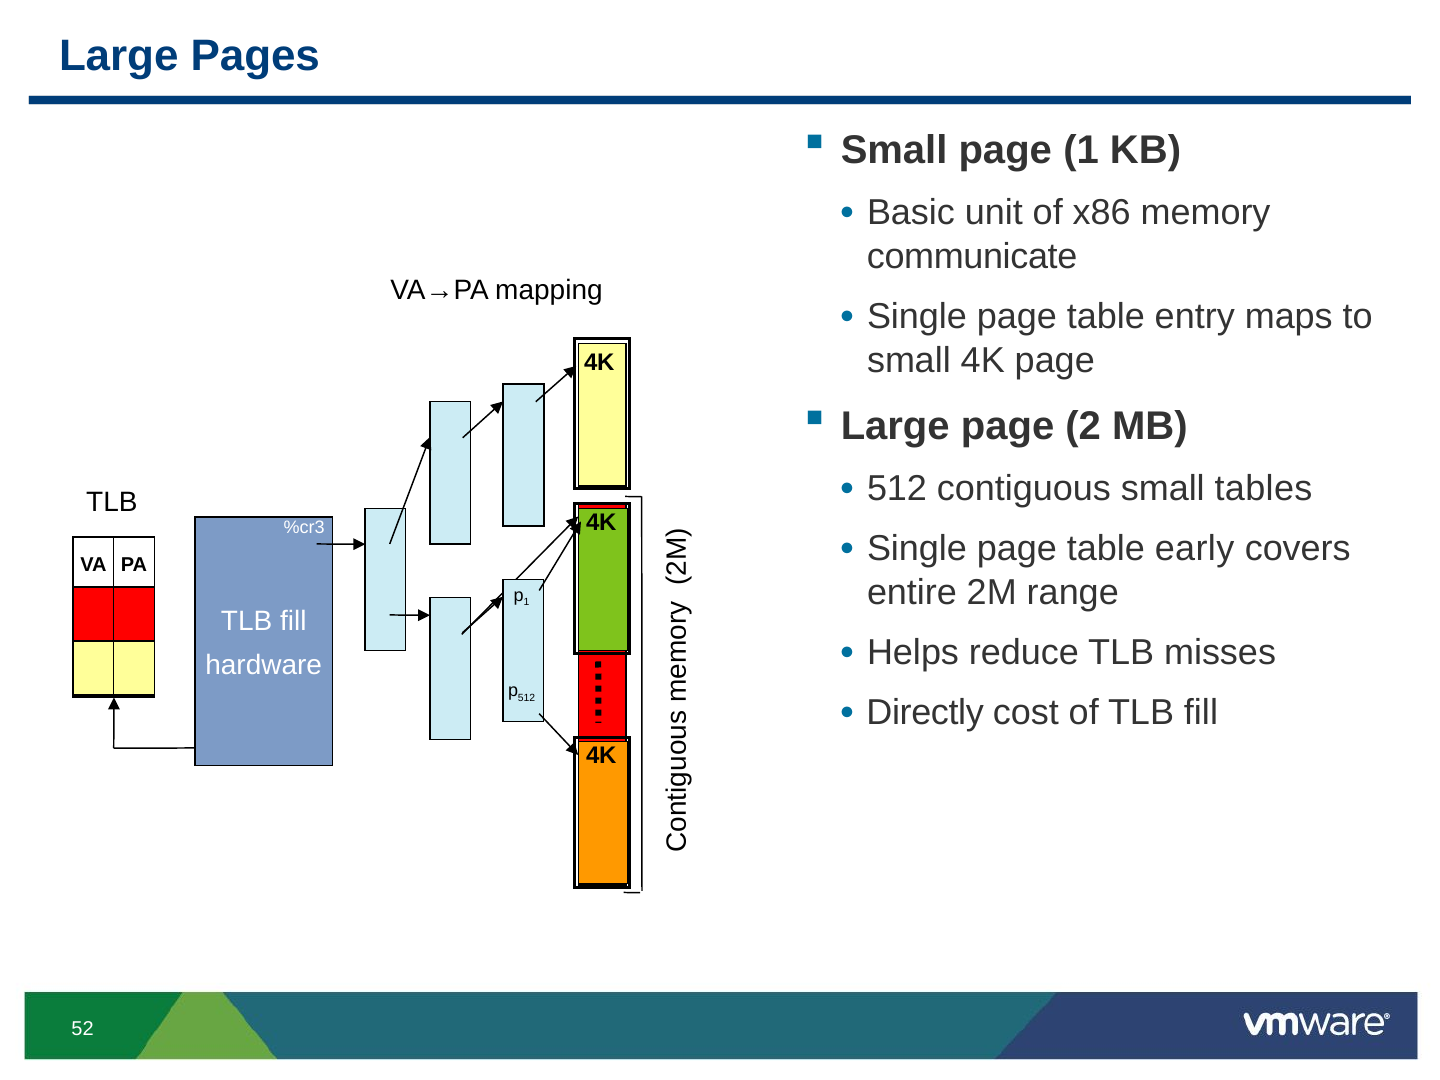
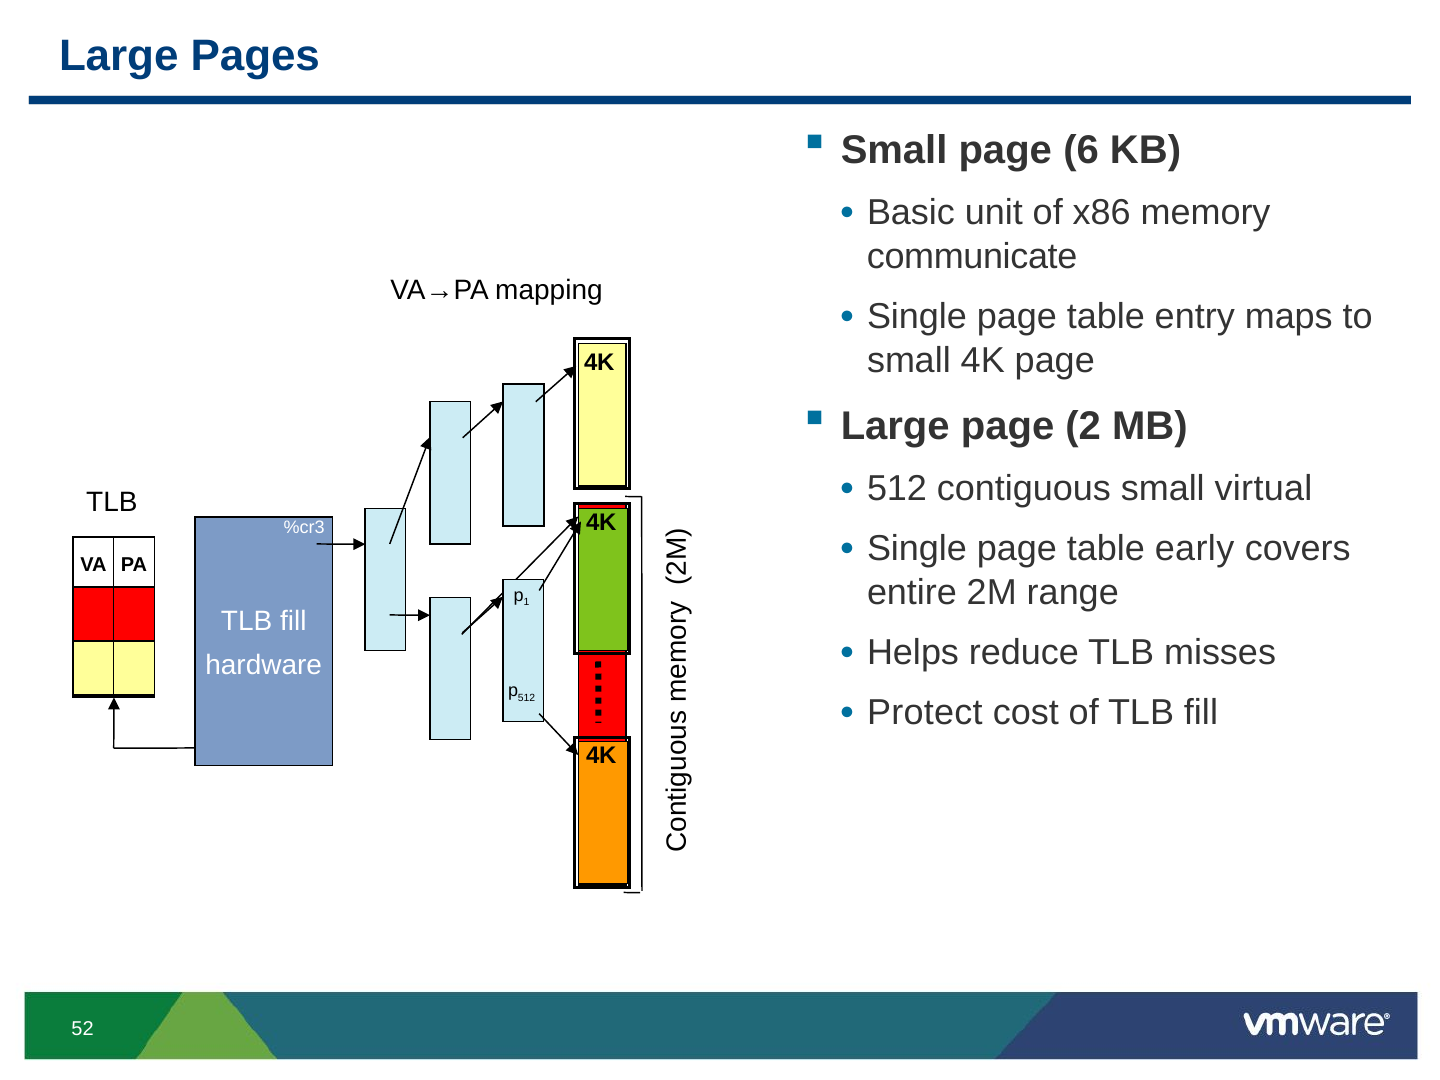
page 1: 1 -> 6
tables: tables -> virtual
Directly: Directly -> Protect
